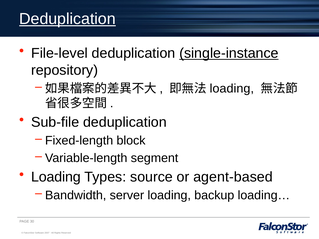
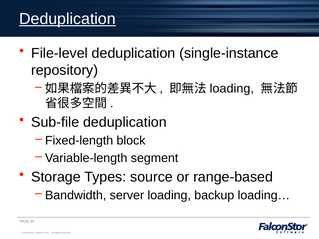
single-instance underline: present -> none
Loading at (56, 177): Loading -> Storage
agent-based: agent-based -> range-based
